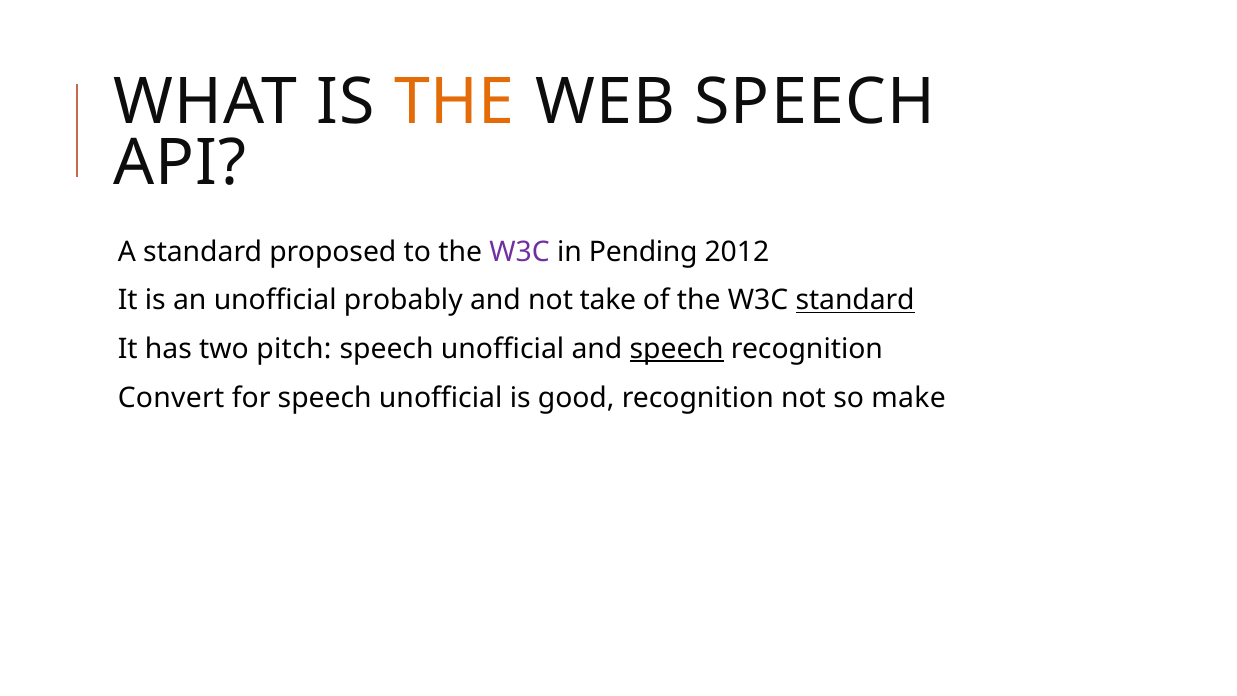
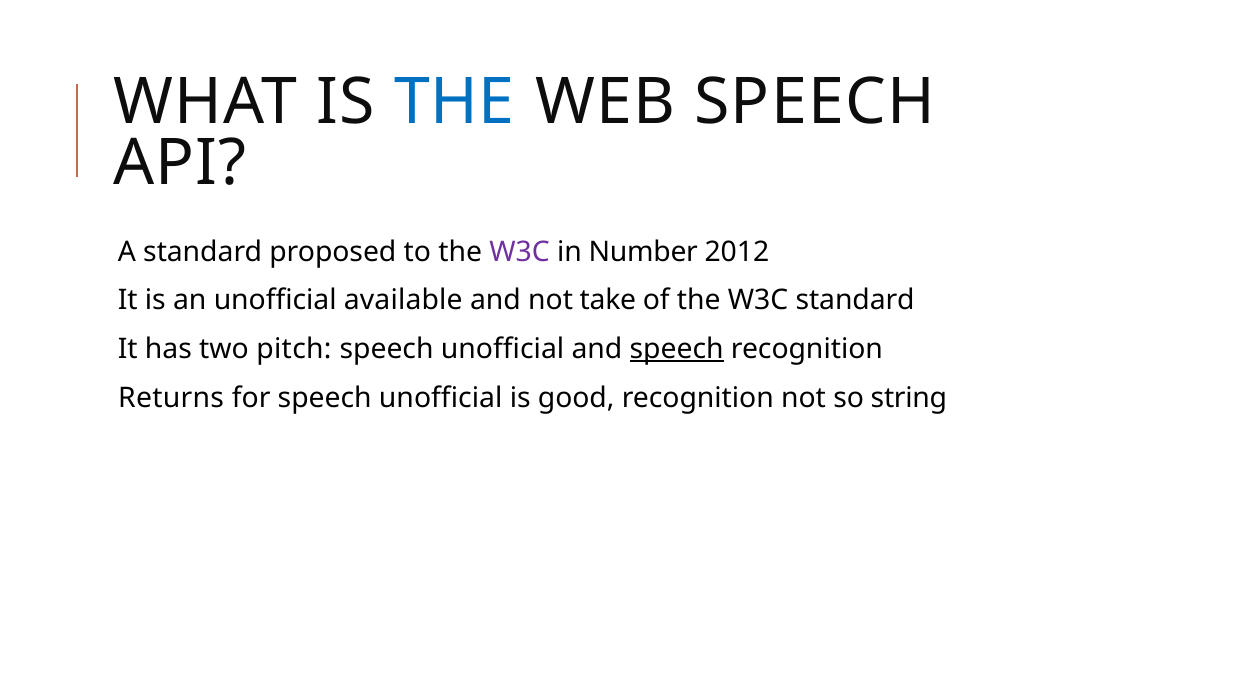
THE at (454, 102) colour: orange -> blue
Pending: Pending -> Number
probably: probably -> available
standard at (855, 300) underline: present -> none
Convert: Convert -> Returns
make: make -> string
